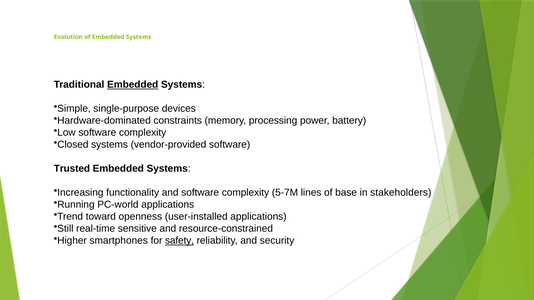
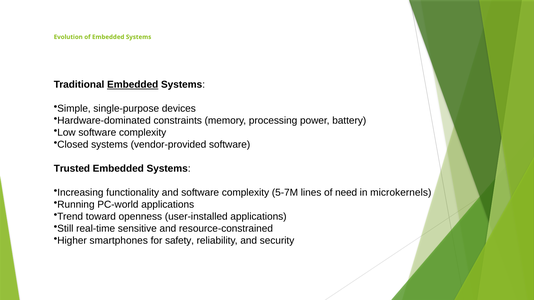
base: base -> need
stakeholders: stakeholders -> microkernels
safety underline: present -> none
